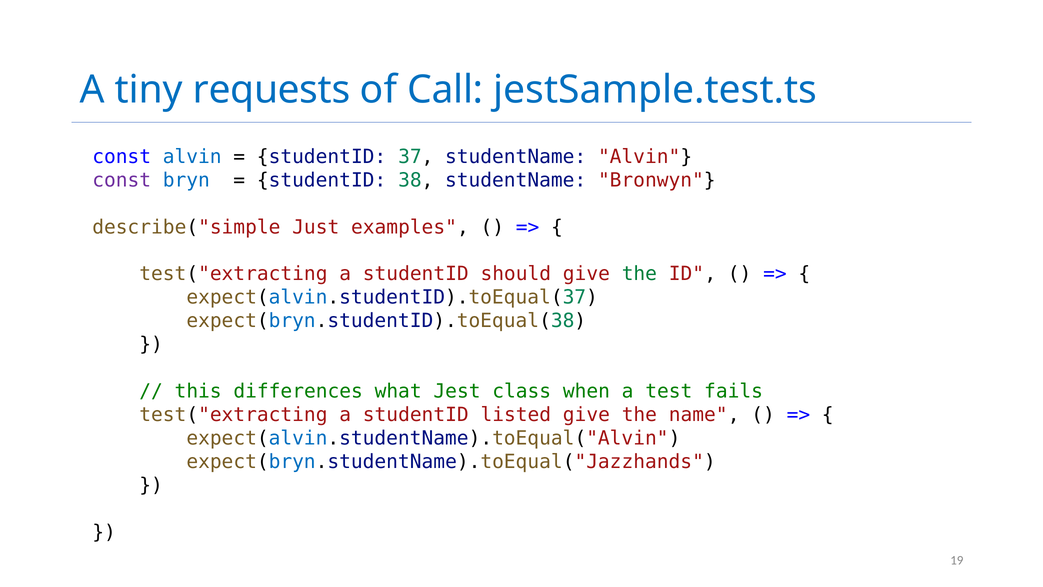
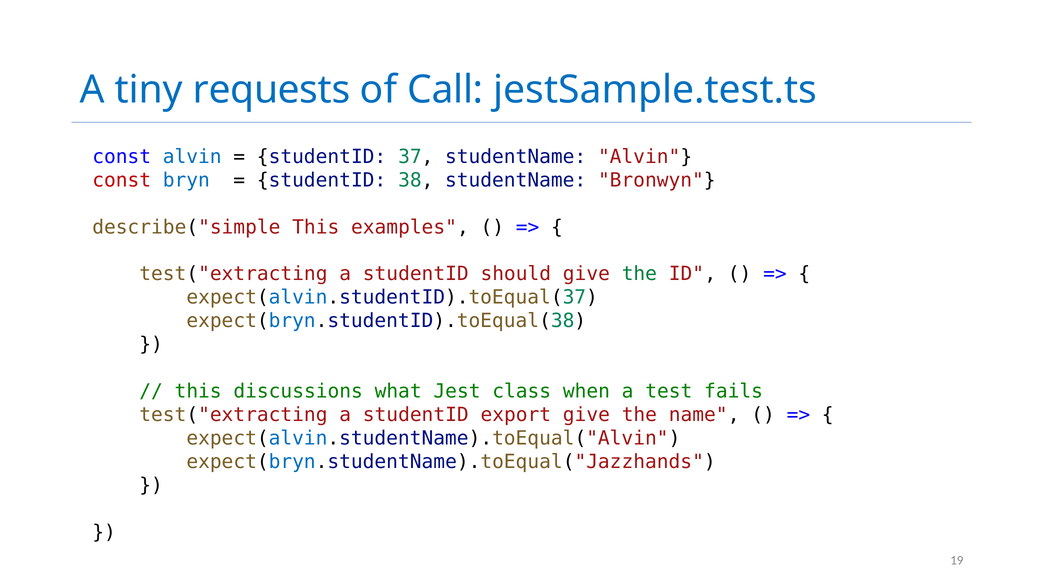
const at (122, 180) colour: purple -> red
describe("simple Just: Just -> This
differences: differences -> discussions
listed: listed -> export
